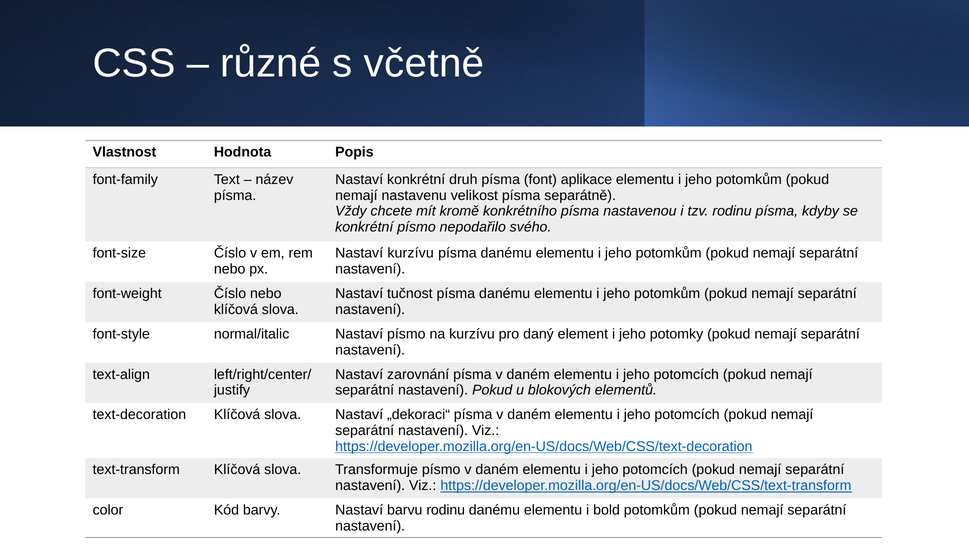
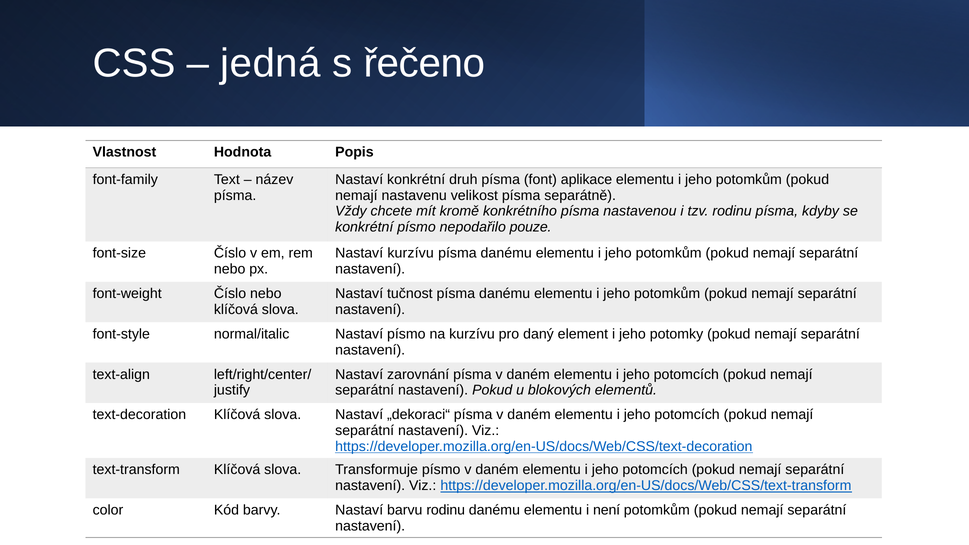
různé: různé -> jedná
včetně: včetně -> řečeno
svého: svého -> pouze
bold: bold -> není
